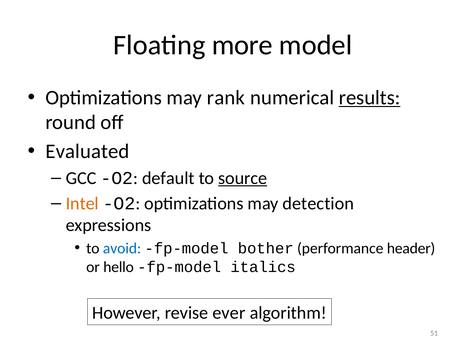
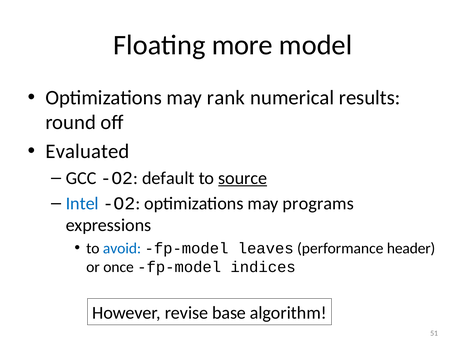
results underline: present -> none
Intel colour: orange -> blue
detection: detection -> programs
bother: bother -> leaves
hello: hello -> once
italics: italics -> indices
ever: ever -> base
